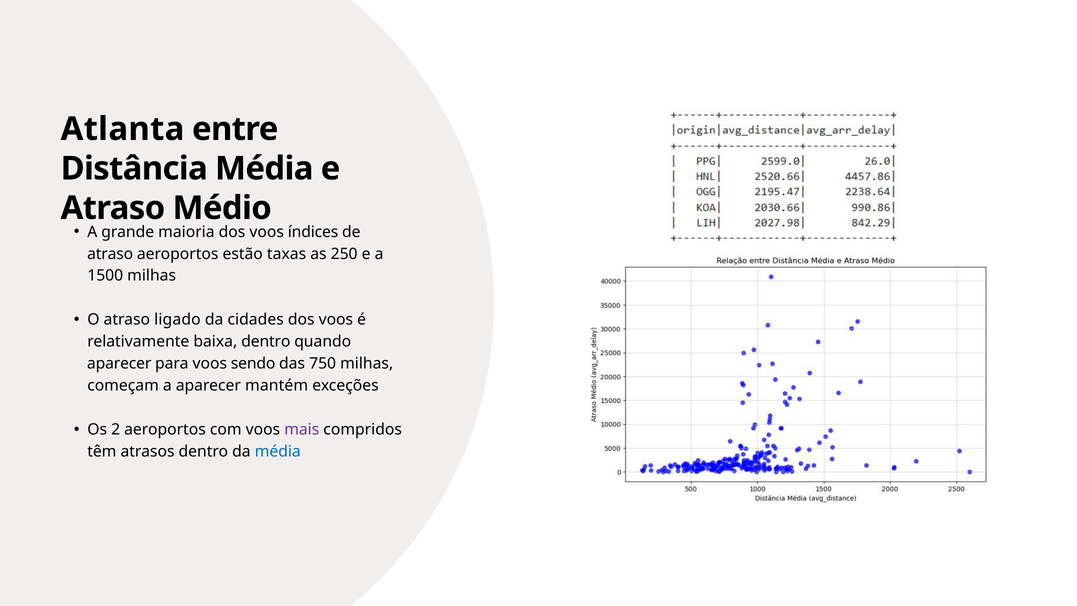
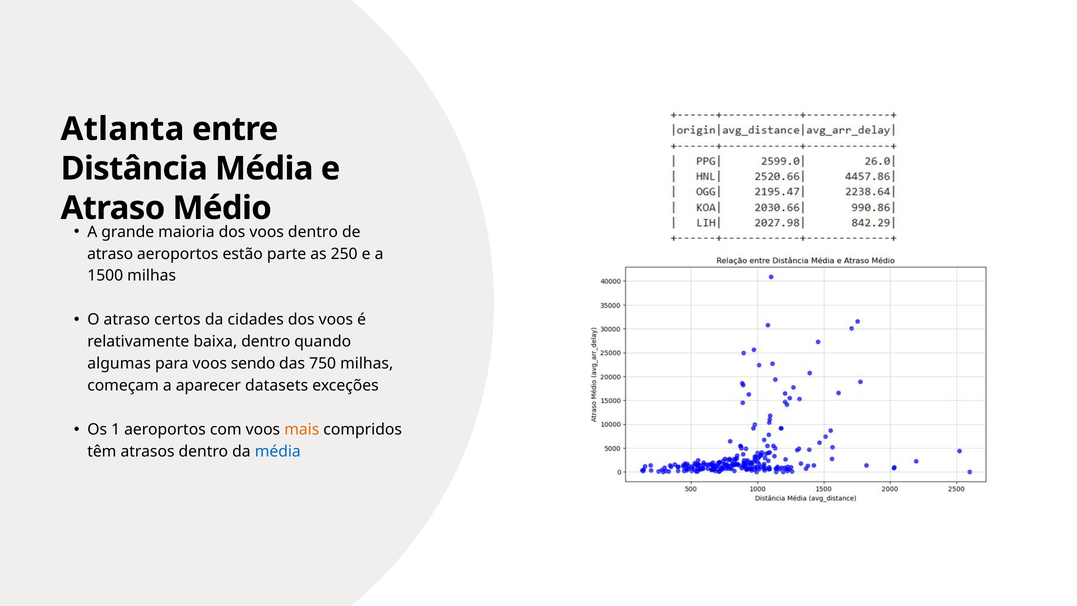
voos índices: índices -> dentro
taxas: taxas -> parte
ligado: ligado -> certos
aparecer at (119, 364): aparecer -> algumas
mantém: mantém -> datasets
2: 2 -> 1
mais colour: purple -> orange
